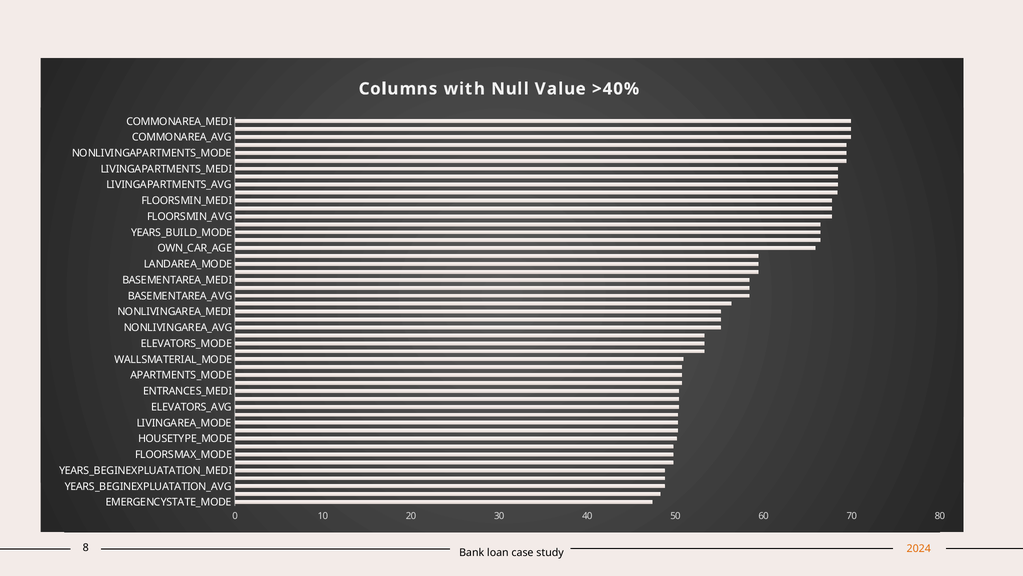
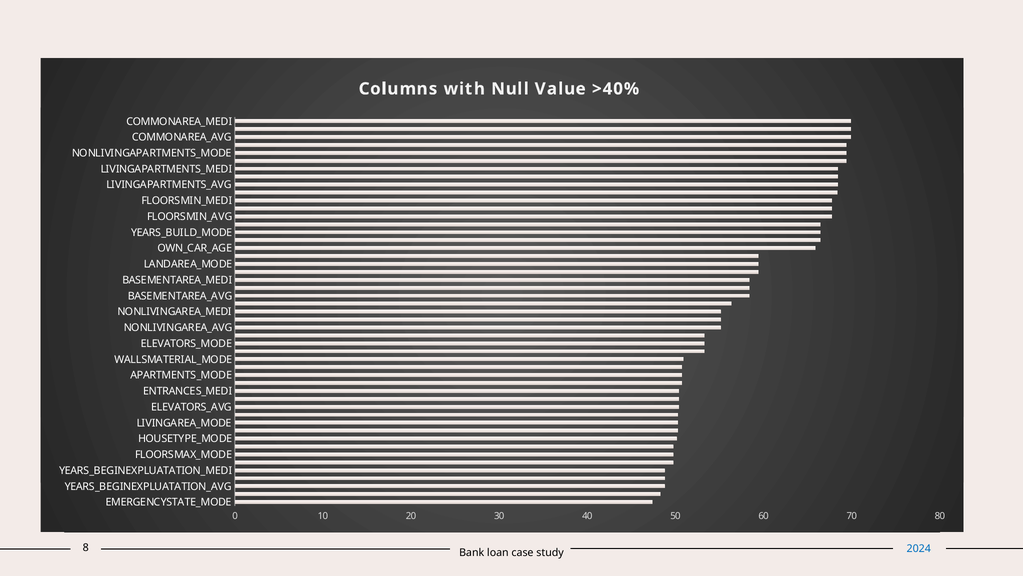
2024 colour: orange -> blue
